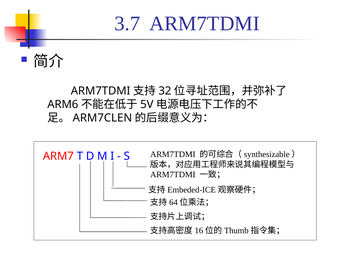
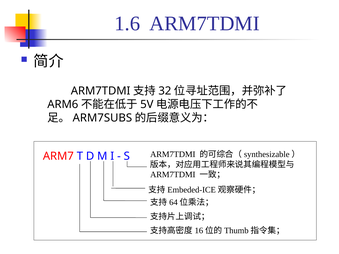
3.7: 3.7 -> 1.6
ARM7CLEN: ARM7CLEN -> ARM7SUBS
